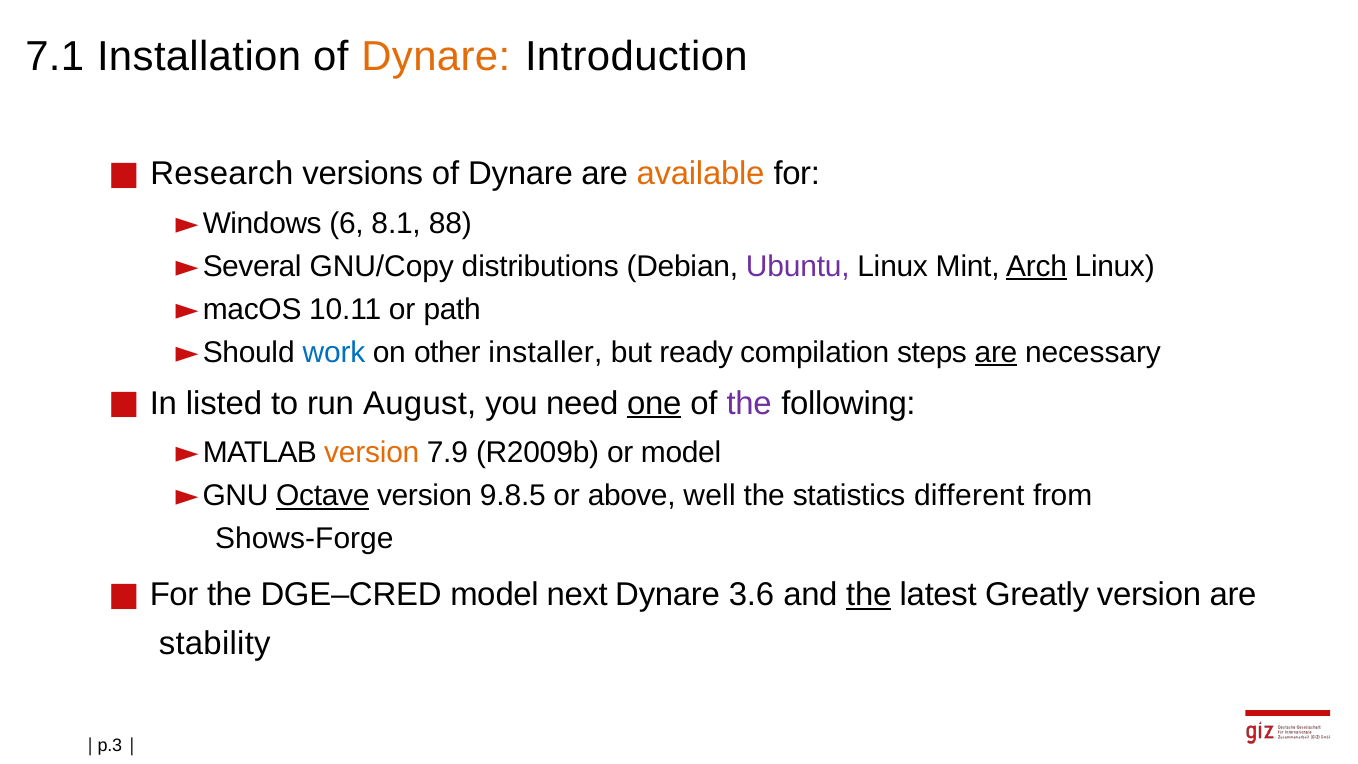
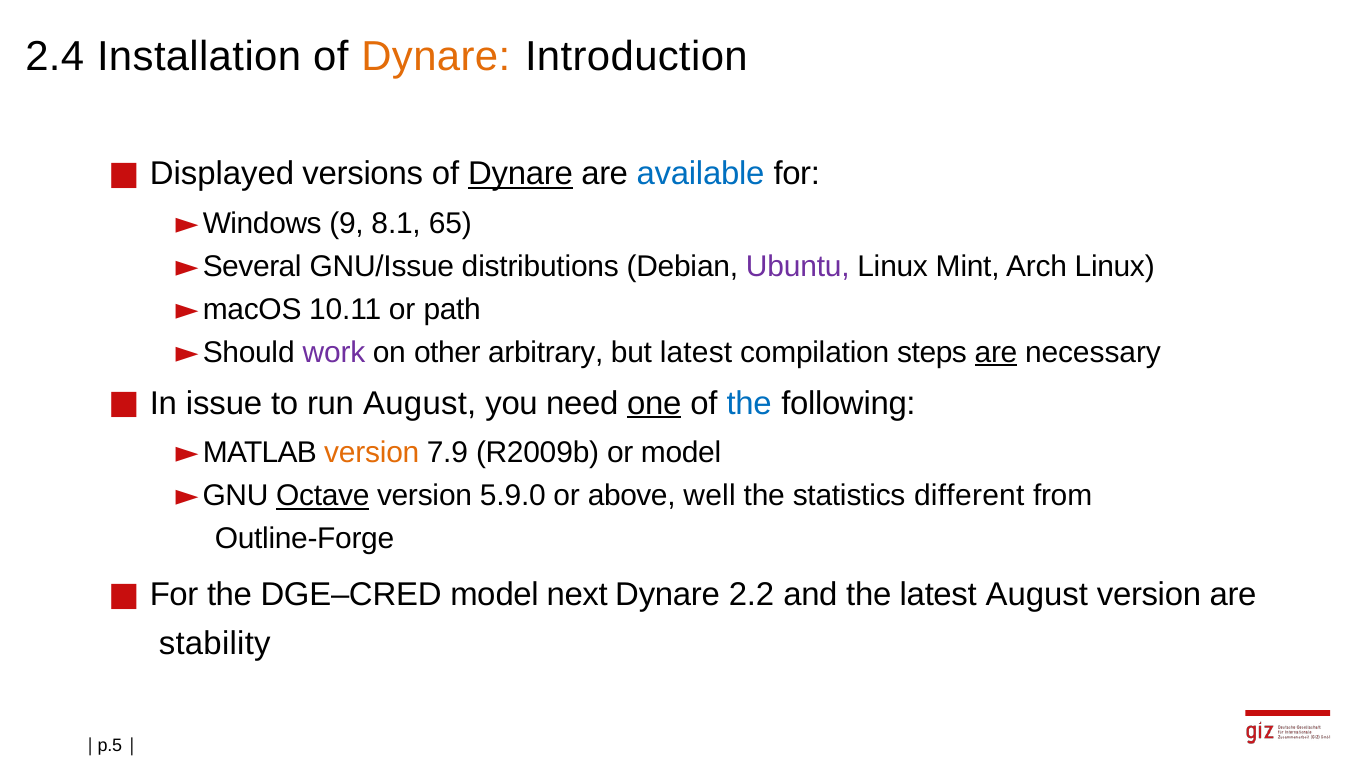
7.1: 7.1 -> 2.4
Research: Research -> Displayed
Dynare at (521, 174) underline: none -> present
available colour: orange -> blue
6: 6 -> 9
88: 88 -> 65
GNU/Copy: GNU/Copy -> GNU/Issue
Arch underline: present -> none
work colour: blue -> purple
installer: installer -> arbitrary
but ready: ready -> latest
listed: listed -> issue
the at (749, 403) colour: purple -> blue
9.8.5: 9.8.5 -> 5.9.0
Shows-Forge: Shows-Forge -> Outline-Forge
3.6: 3.6 -> 2.2
the at (869, 595) underline: present -> none
latest Greatly: Greatly -> August
p.3: p.3 -> p.5
